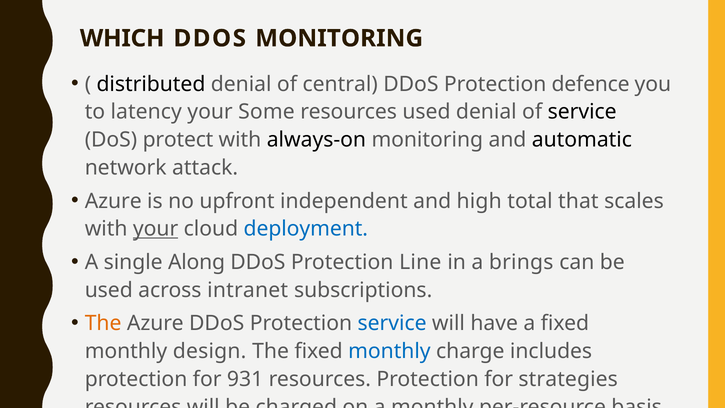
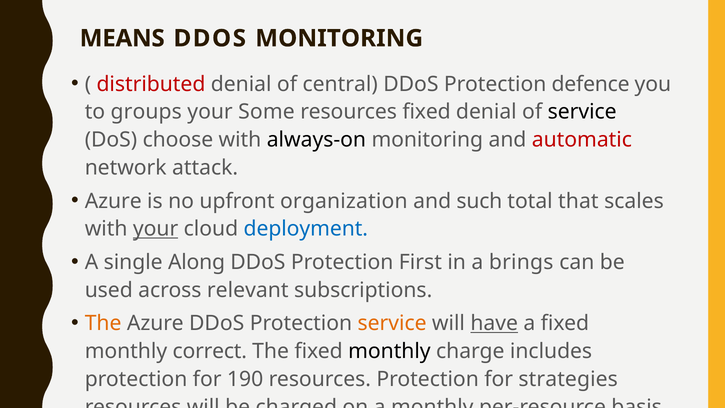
WHICH: WHICH -> MEANS
distributed colour: black -> red
latency: latency -> groups
resources used: used -> fixed
protect: protect -> choose
automatic colour: black -> red
independent: independent -> organization
high: high -> such
Line: Line -> First
intranet: intranet -> relevant
service at (392, 323) colour: blue -> orange
have underline: none -> present
design: design -> correct
monthly at (389, 351) colour: blue -> black
931: 931 -> 190
